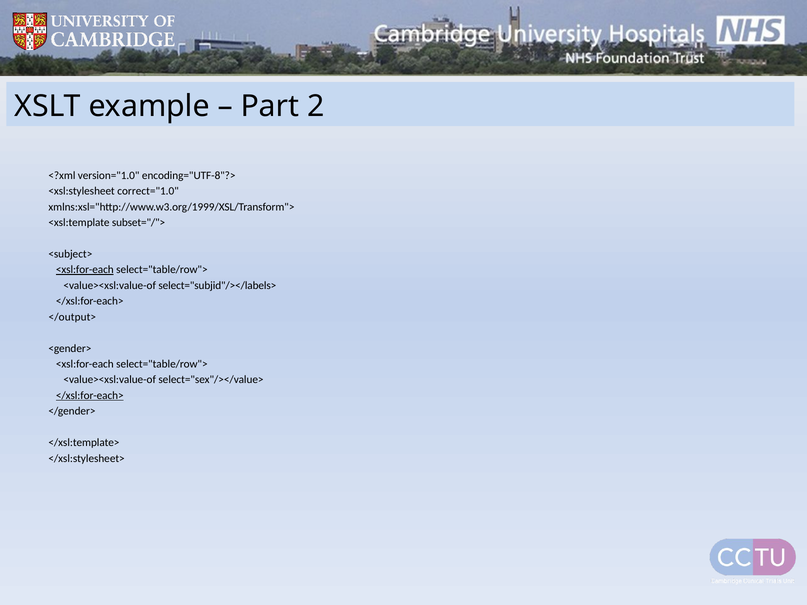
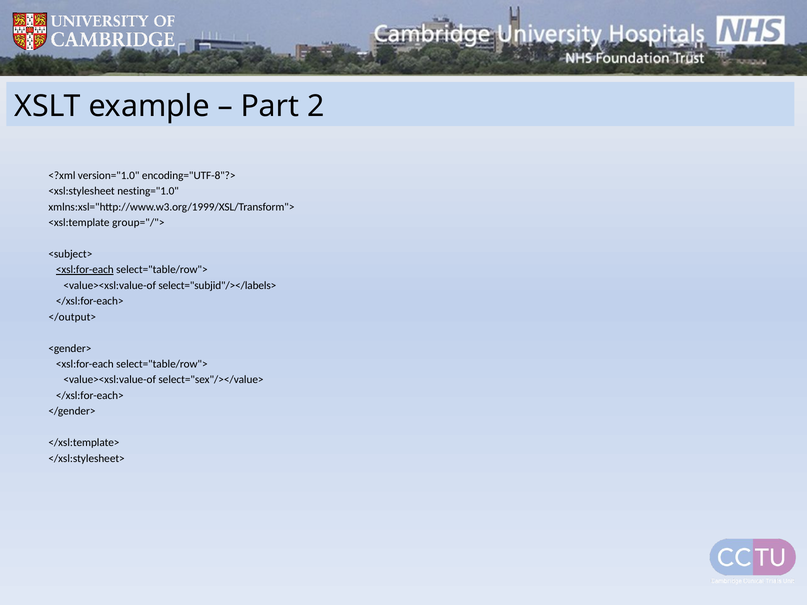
correct="1.0: correct="1.0 -> nesting="1.0
subset="/">: subset="/"> -> group="/">
</xsl:for-each> at (90, 396) underline: present -> none
